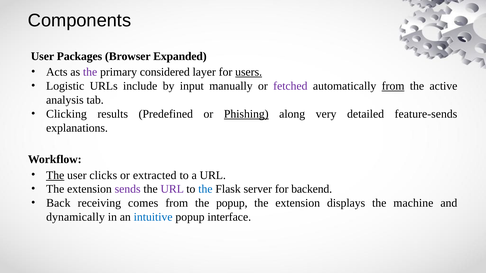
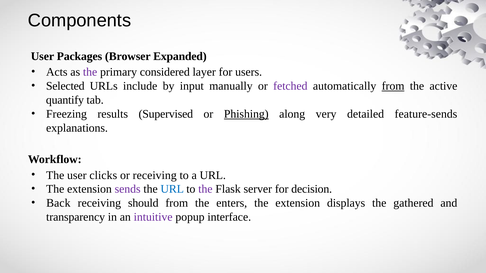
users underline: present -> none
Logistic: Logistic -> Selected
analysis: analysis -> quantify
Clicking: Clicking -> Freezing
Predefined: Predefined -> Supervised
The at (55, 175) underline: present -> none
or extracted: extracted -> receiving
URL at (172, 189) colour: purple -> blue
the at (205, 189) colour: blue -> purple
backend: backend -> decision
comes: comes -> should
the popup: popup -> enters
machine: machine -> gathered
dynamically: dynamically -> transparency
intuitive colour: blue -> purple
